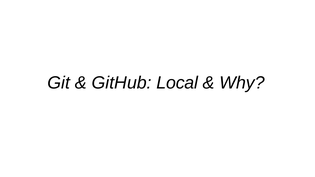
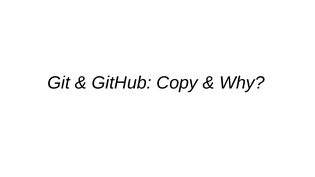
Local: Local -> Copy
